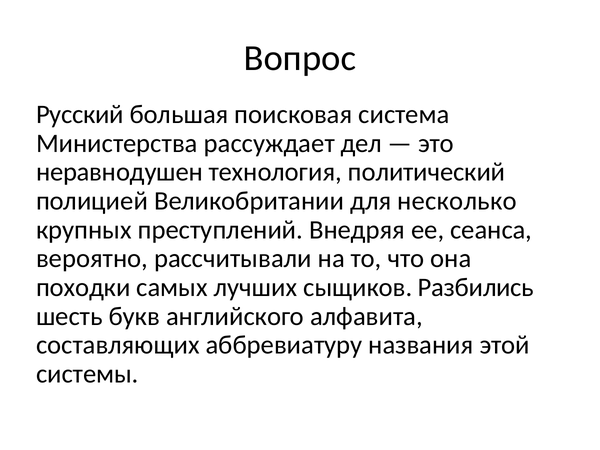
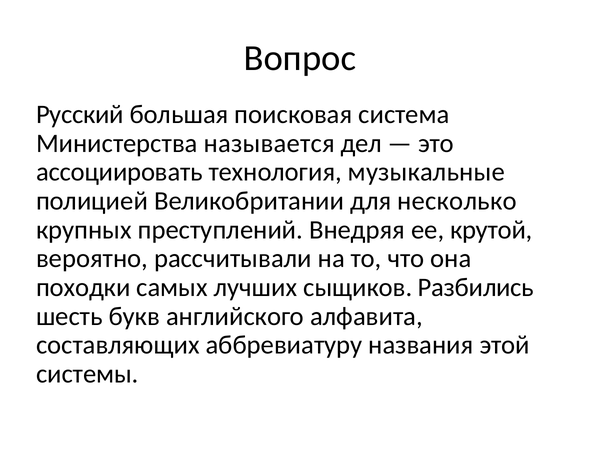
рассуждает: рассуждает -> называется
неравнодушен: неравнодушен -> ассоциировать
политический: политический -> музыкальные
сеанса: сеанса -> крутой
